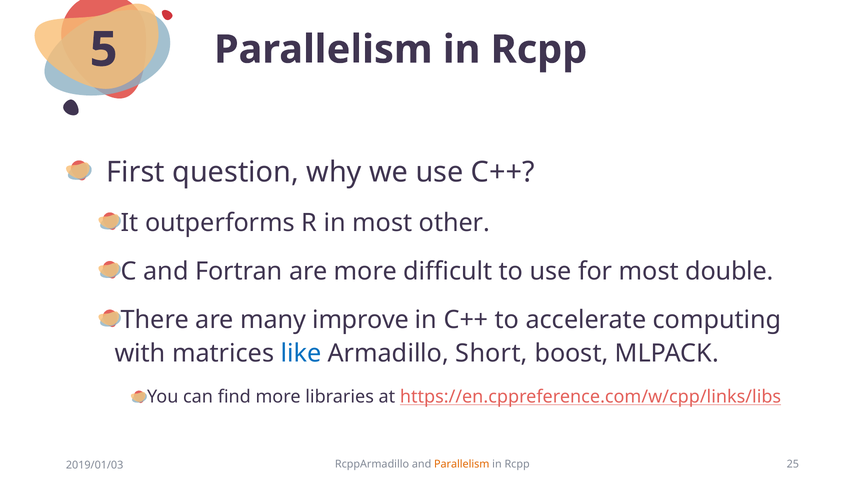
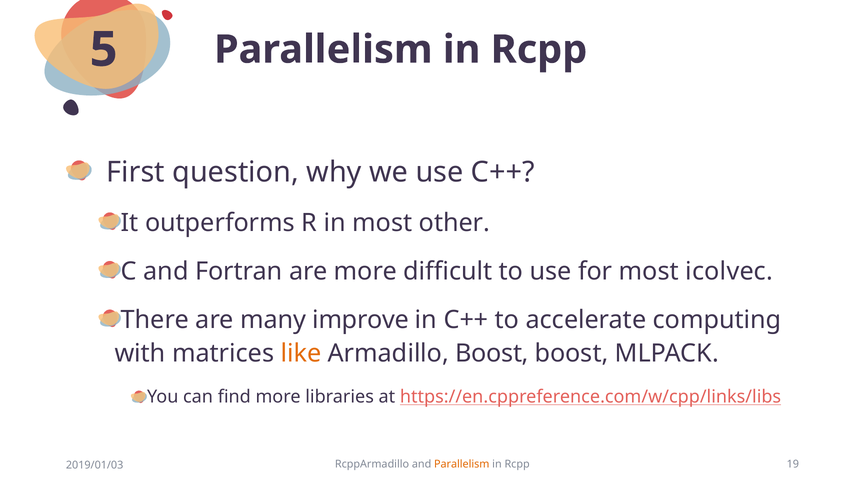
double: double -> icolvec
like colour: blue -> orange
Armadillo Short: Short -> Boost
25: 25 -> 19
